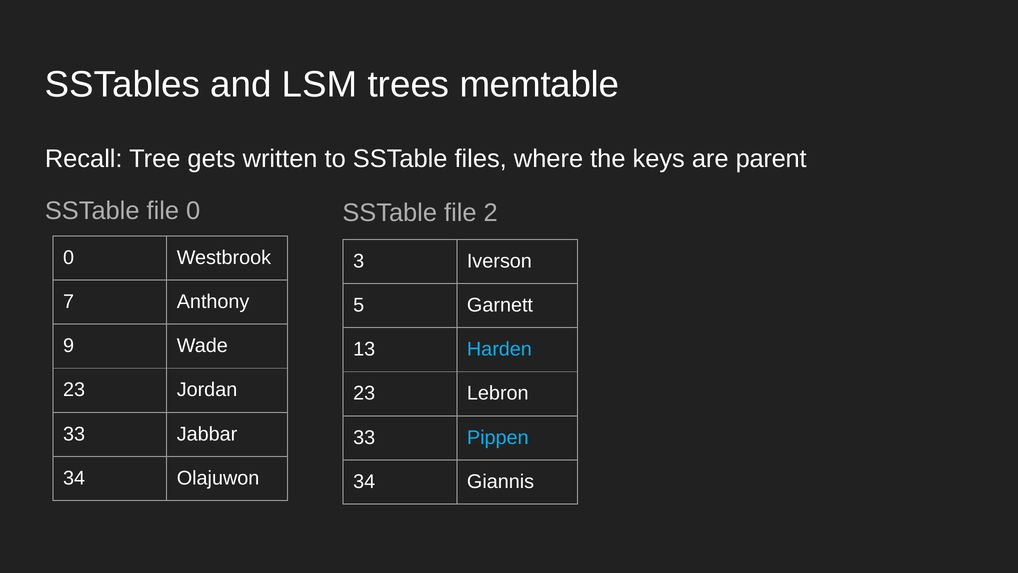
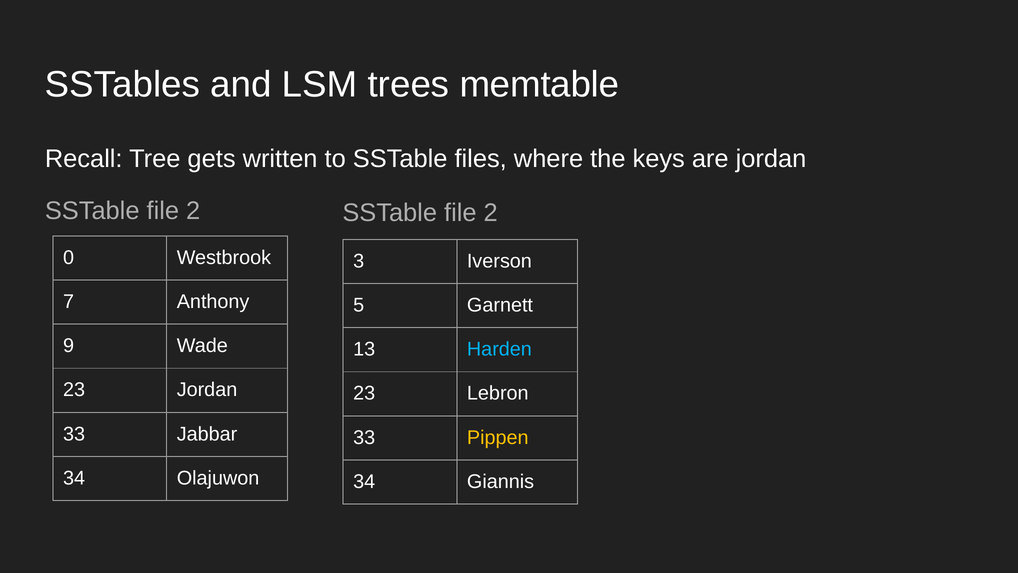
are parent: parent -> jordan
0 at (193, 211): 0 -> 2
Pippen colour: light blue -> yellow
